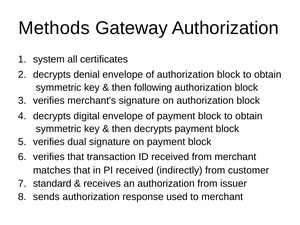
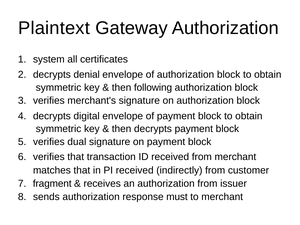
Methods: Methods -> Plaintext
standard: standard -> fragment
used: used -> must
